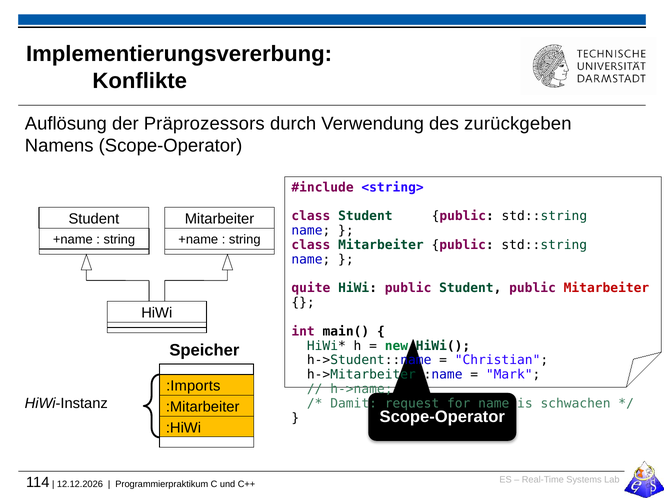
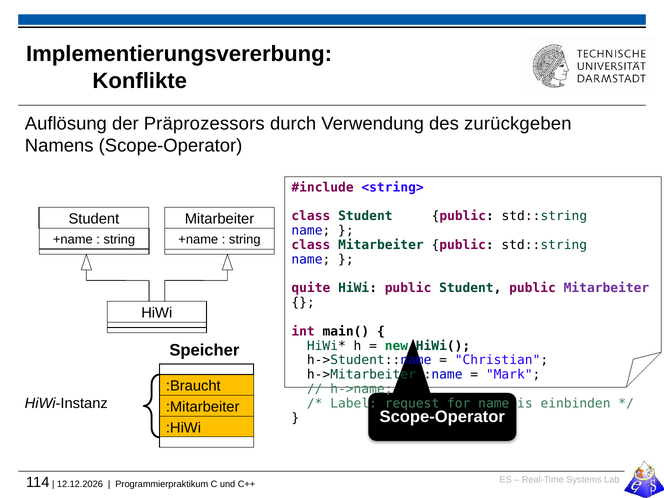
Mitarbeiter at (606, 288) colour: red -> purple
:Imports: :Imports -> :Braucht
Damit: Damit -> Label
schwachen: schwachen -> einbinden
